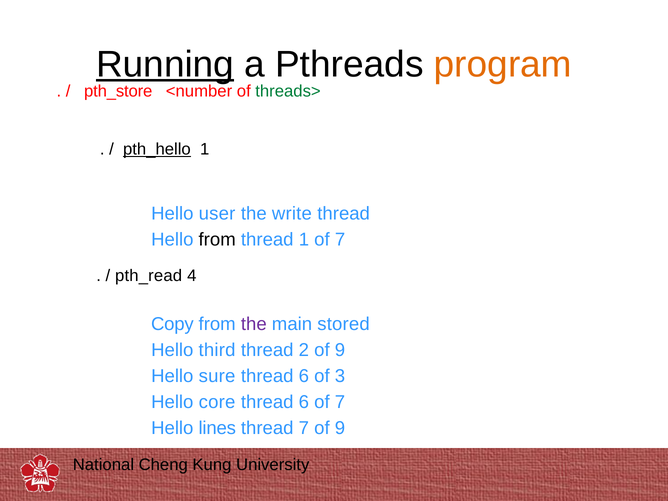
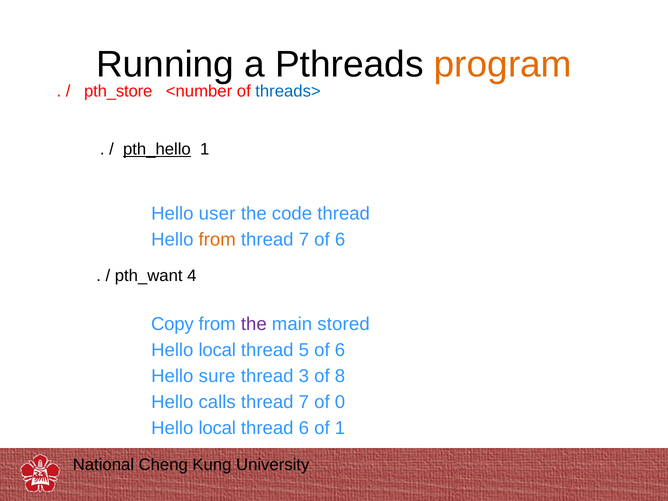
Running underline: present -> none
threads> colour: green -> blue
write: write -> code
from at (217, 240) colour: black -> orange
1 at (304, 240): 1 -> 7
7 at (340, 240): 7 -> 6
pth_read: pth_read -> pth_want
third at (217, 350): third -> local
2: 2 -> 5
9 at (340, 350): 9 -> 6
6 at (304, 376): 6 -> 3
3: 3 -> 8
core: core -> calls
6 at (304, 402): 6 -> 7
7 at (340, 402): 7 -> 0
lines at (217, 428): lines -> local
thread 7: 7 -> 6
9 at (340, 428): 9 -> 1
